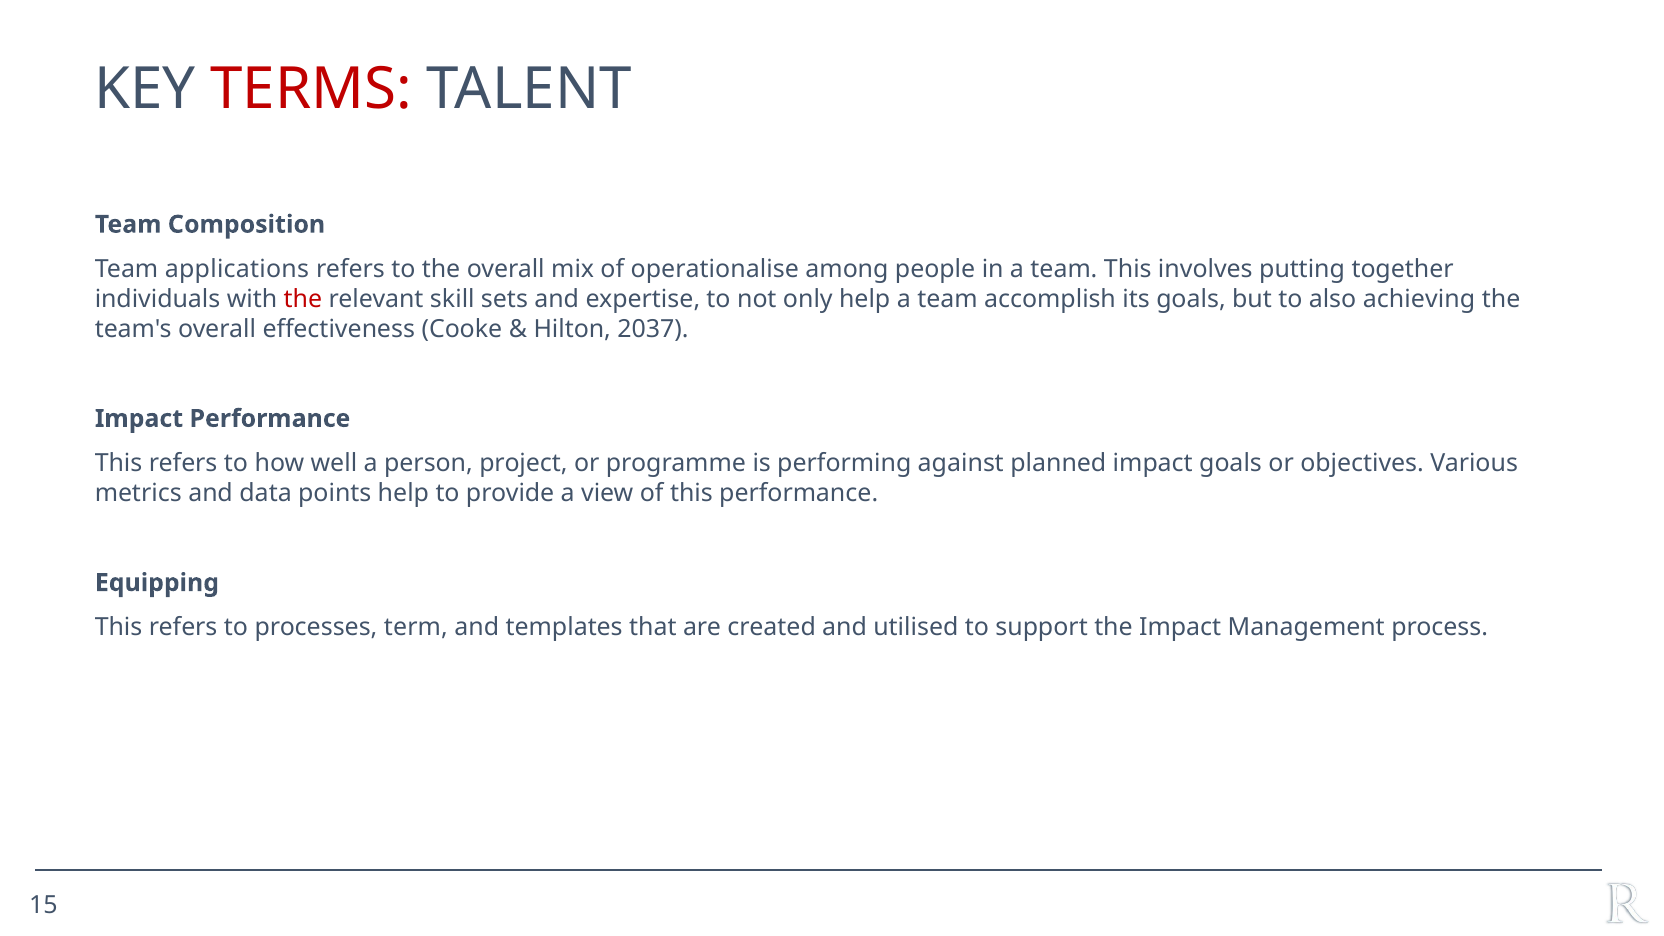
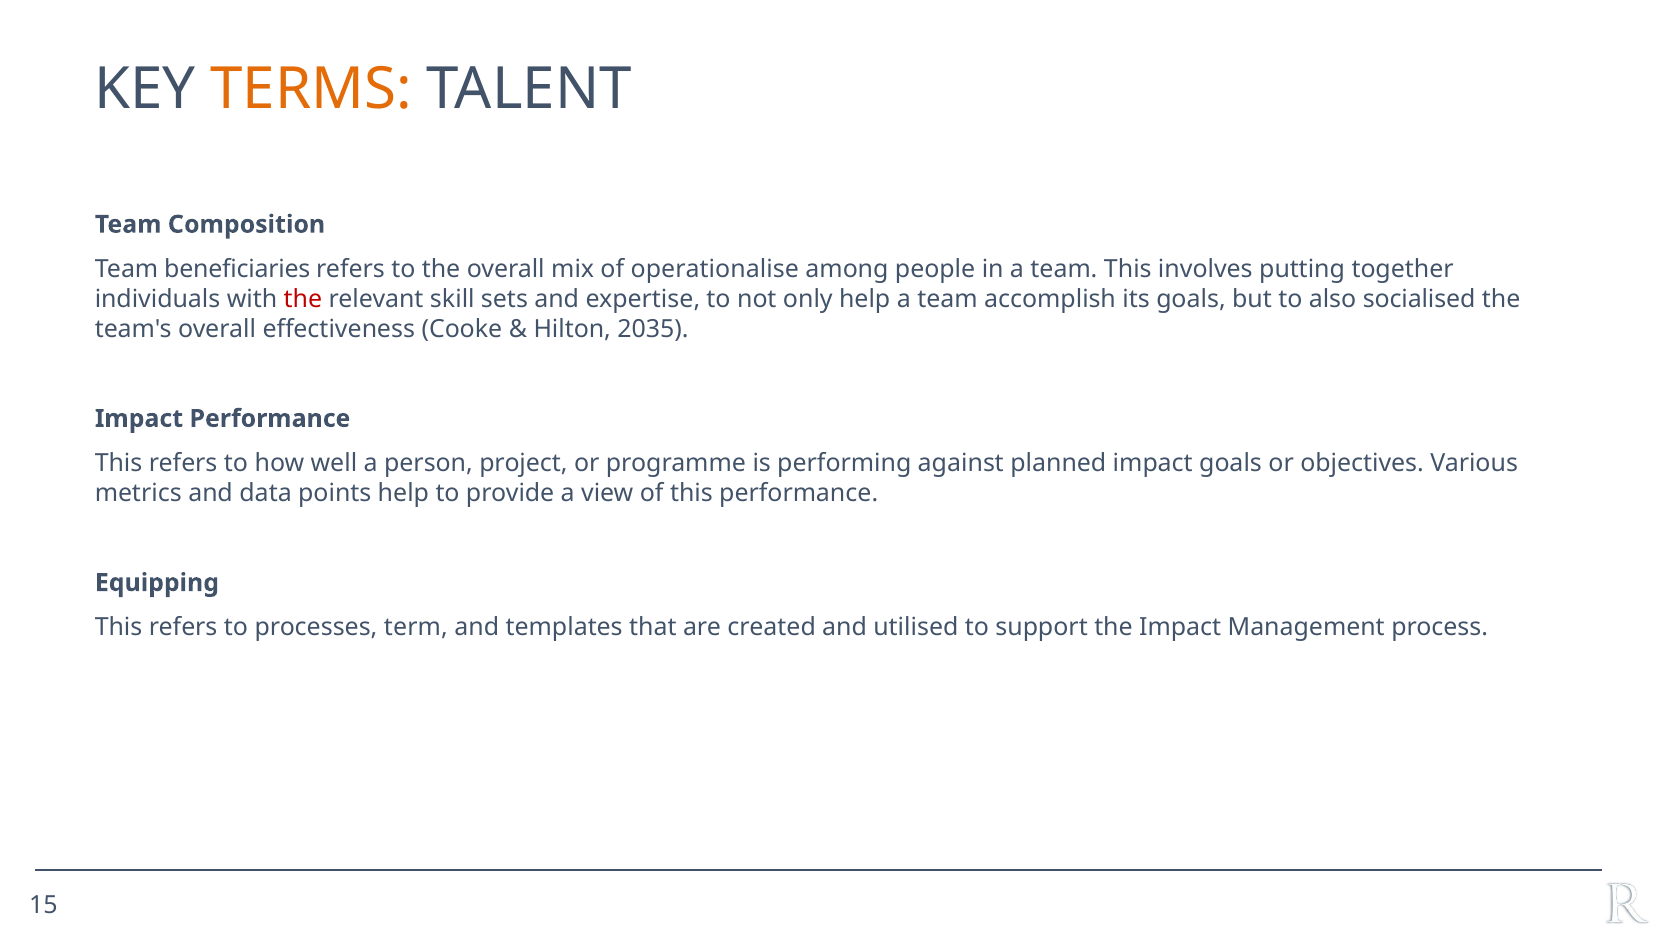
TERMS colour: red -> orange
applications: applications -> beneficiaries
achieving: achieving -> socialised
2037: 2037 -> 2035
